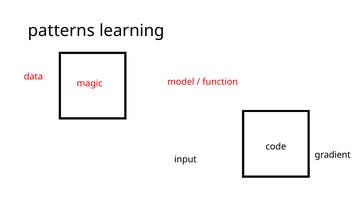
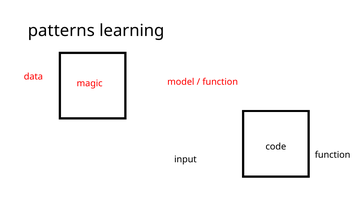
gradient at (333, 155): gradient -> function
